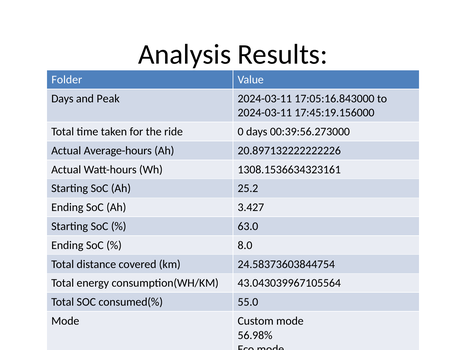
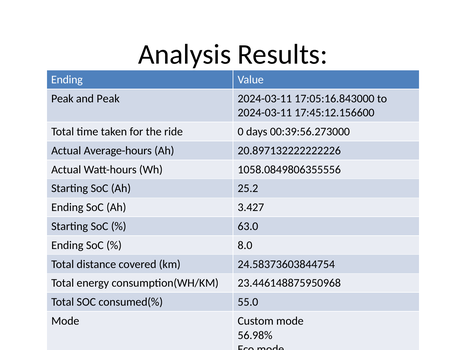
Folder at (67, 79): Folder -> Ending
Days at (62, 98): Days -> Peak
17:45:19.156000: 17:45:19.156000 -> 17:45:12.156600
1308.1536634323161: 1308.1536634323161 -> 1058.0849806355556
43.043039967105564: 43.043039967105564 -> 23.446148875950968
